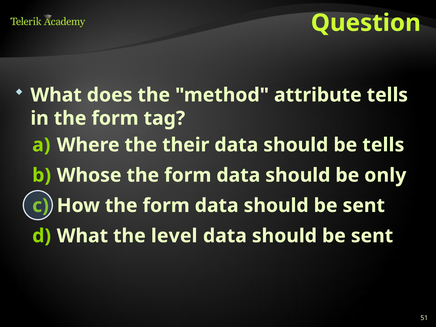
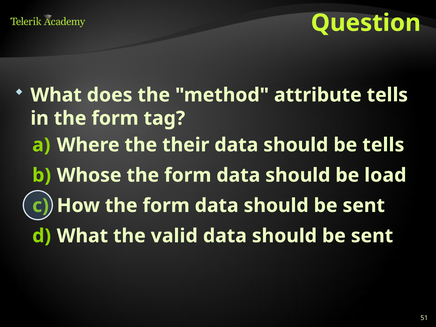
only: only -> load
level: level -> valid
